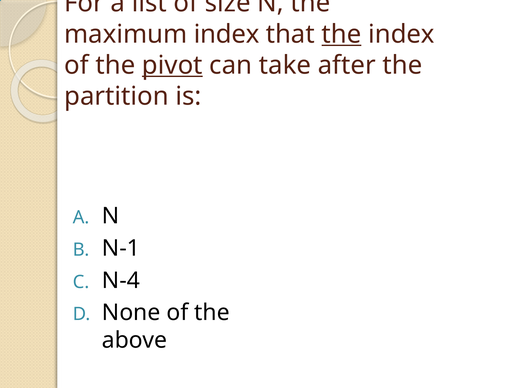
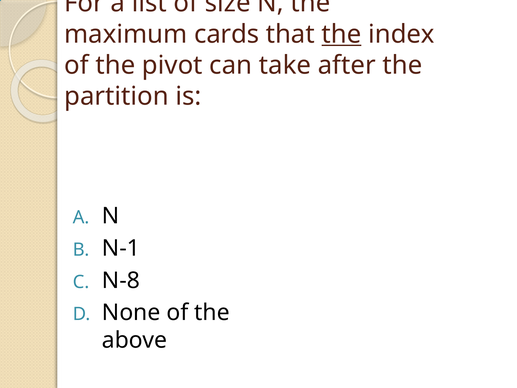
maximum index: index -> cards
pivot underline: present -> none
N-4: N-4 -> N-8
